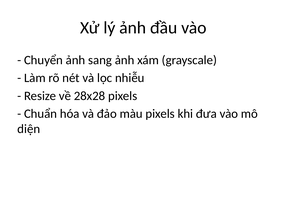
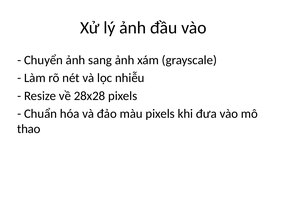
diện: diện -> thao
